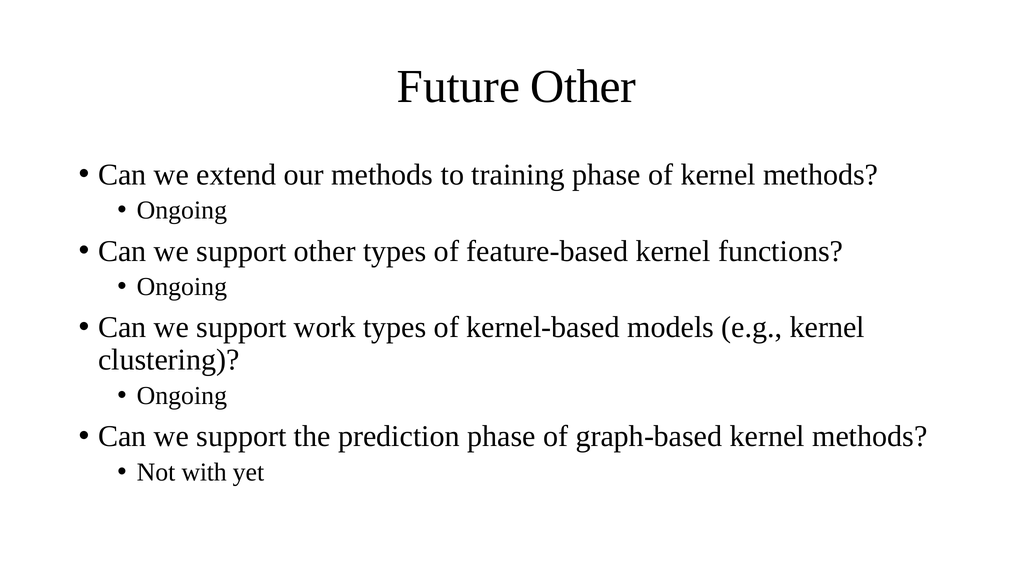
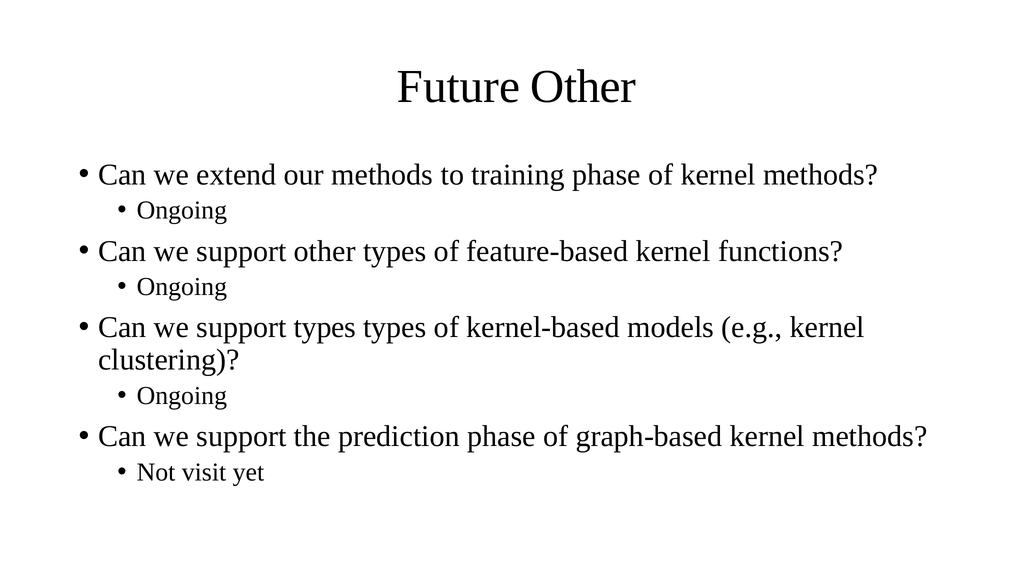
support work: work -> types
with: with -> visit
